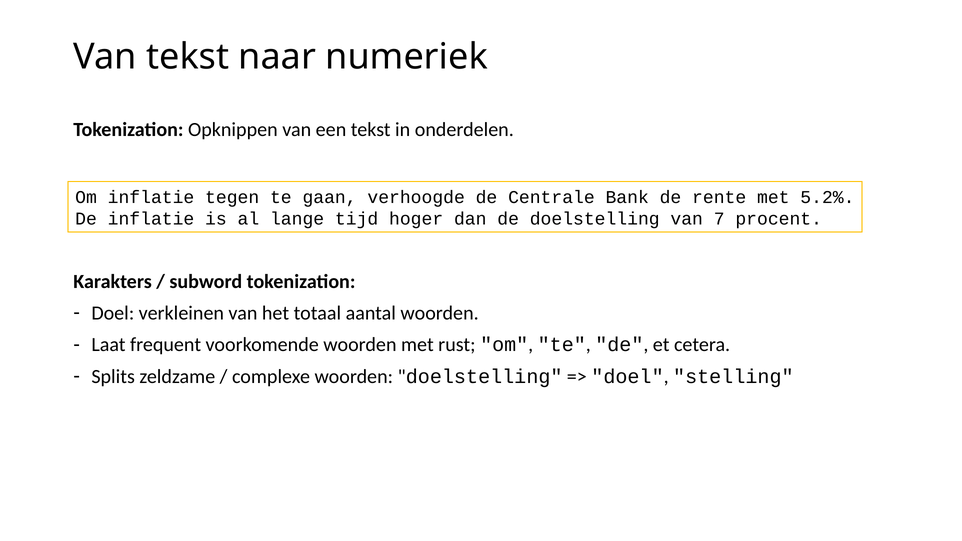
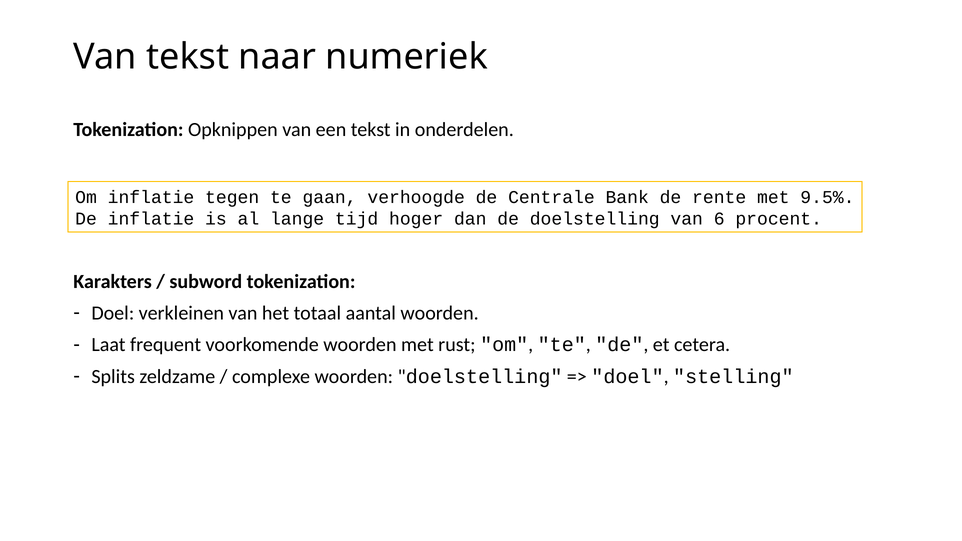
5.2%: 5.2% -> 9.5%
7: 7 -> 6
